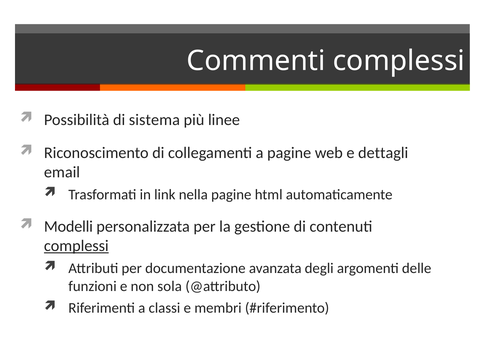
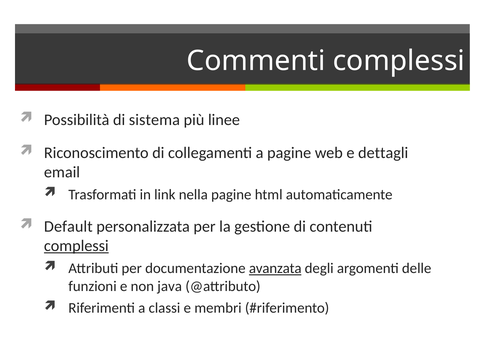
Modelli: Modelli -> Default
avanzata underline: none -> present
sola: sola -> java
